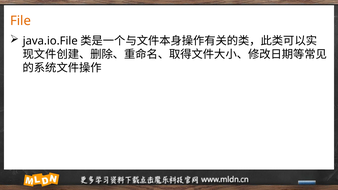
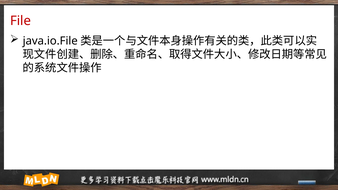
File colour: orange -> red
